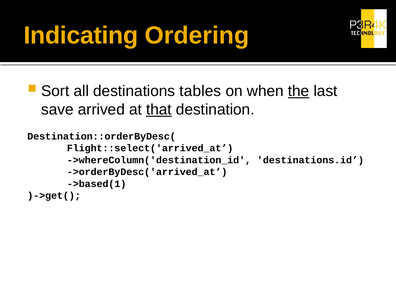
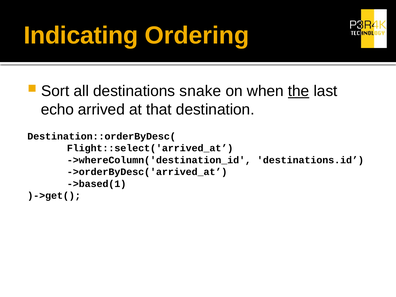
tables: tables -> snake
save: save -> echo
that underline: present -> none
